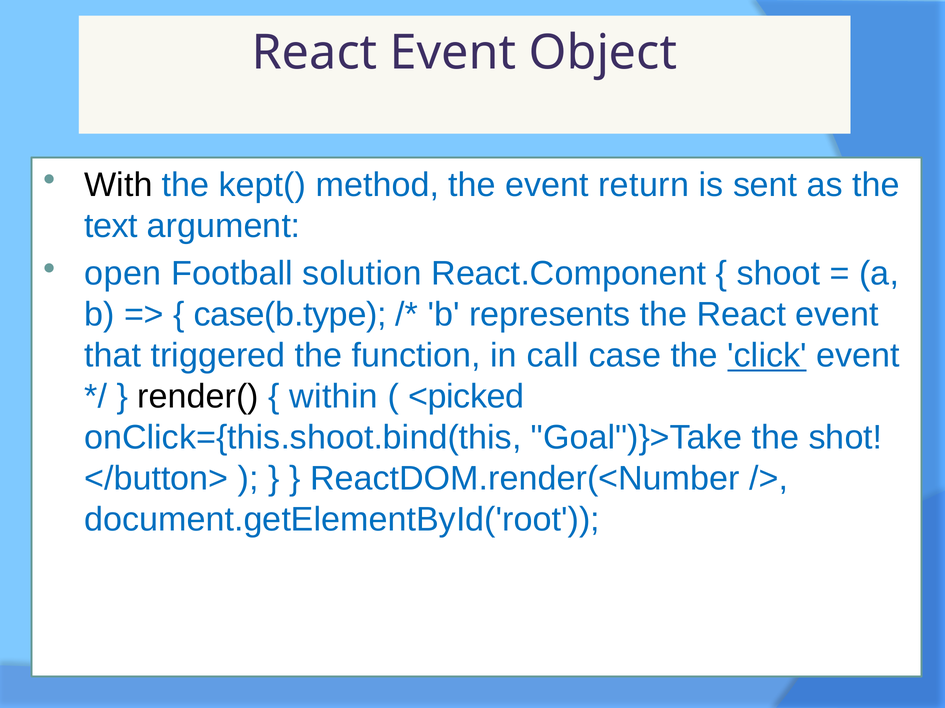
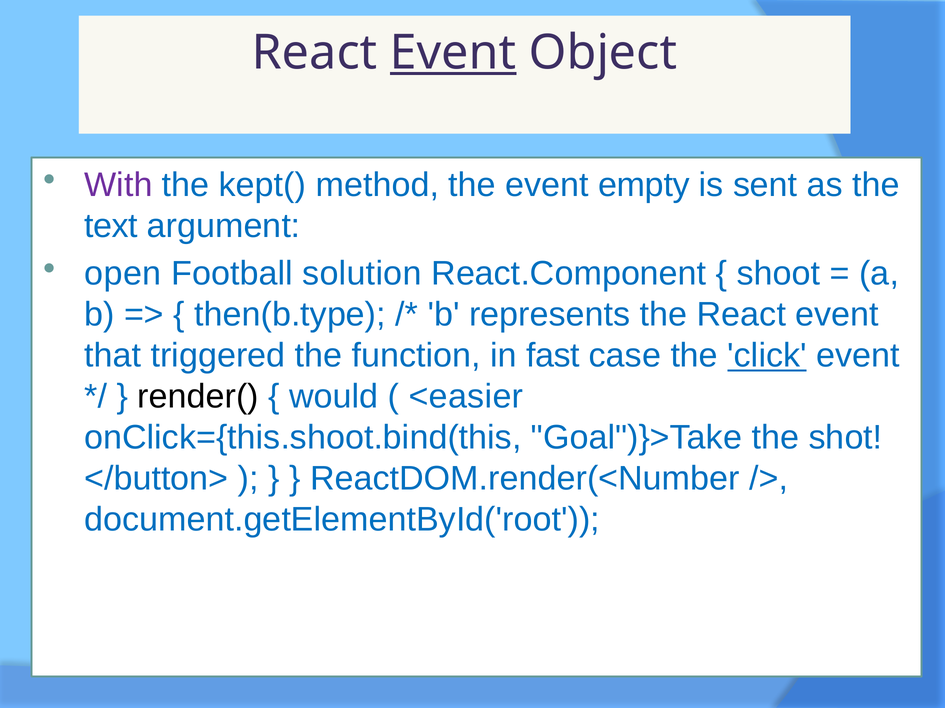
Event at (453, 53) underline: none -> present
With colour: black -> purple
return: return -> empty
case(b.type: case(b.type -> then(b.type
call: call -> fast
within: within -> would
<picked: <picked -> <easier
